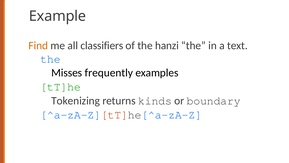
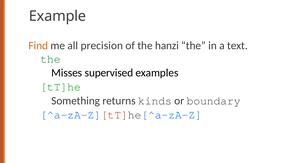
classifiers: classifiers -> precision
the at (51, 59) colour: blue -> green
frequently: frequently -> supervised
Tokenizing: Tokenizing -> Something
